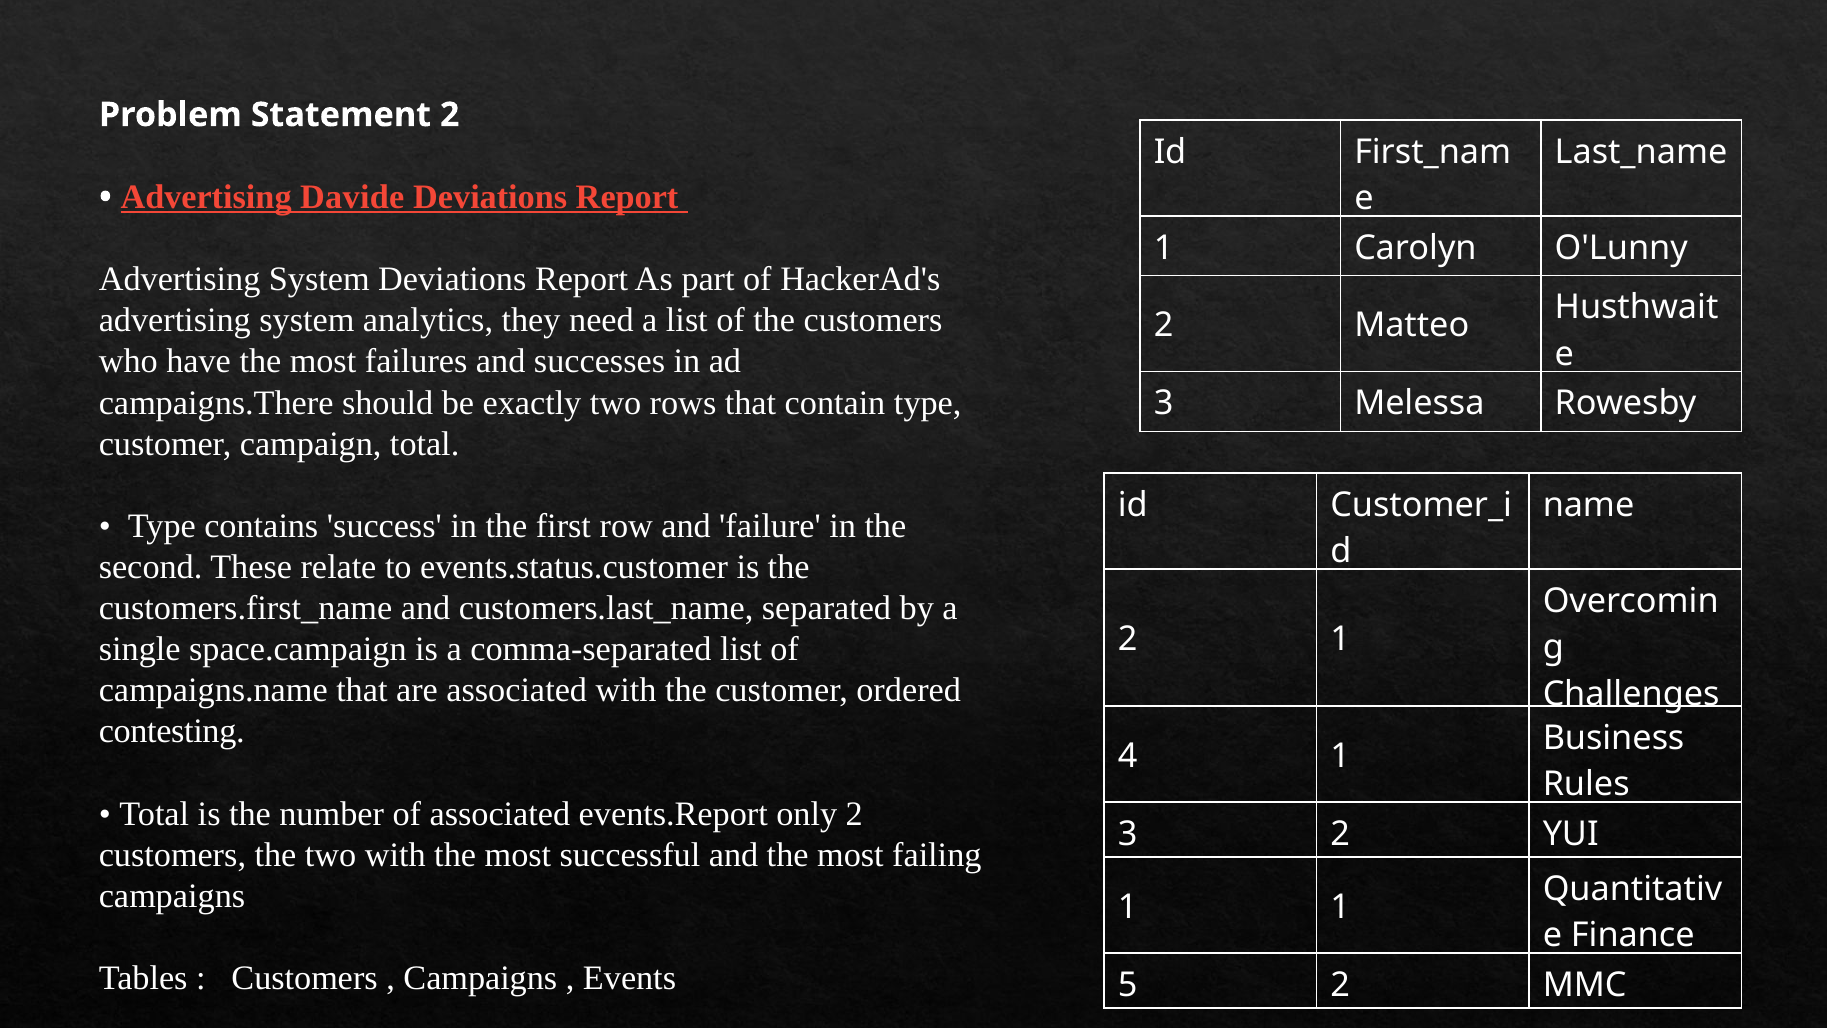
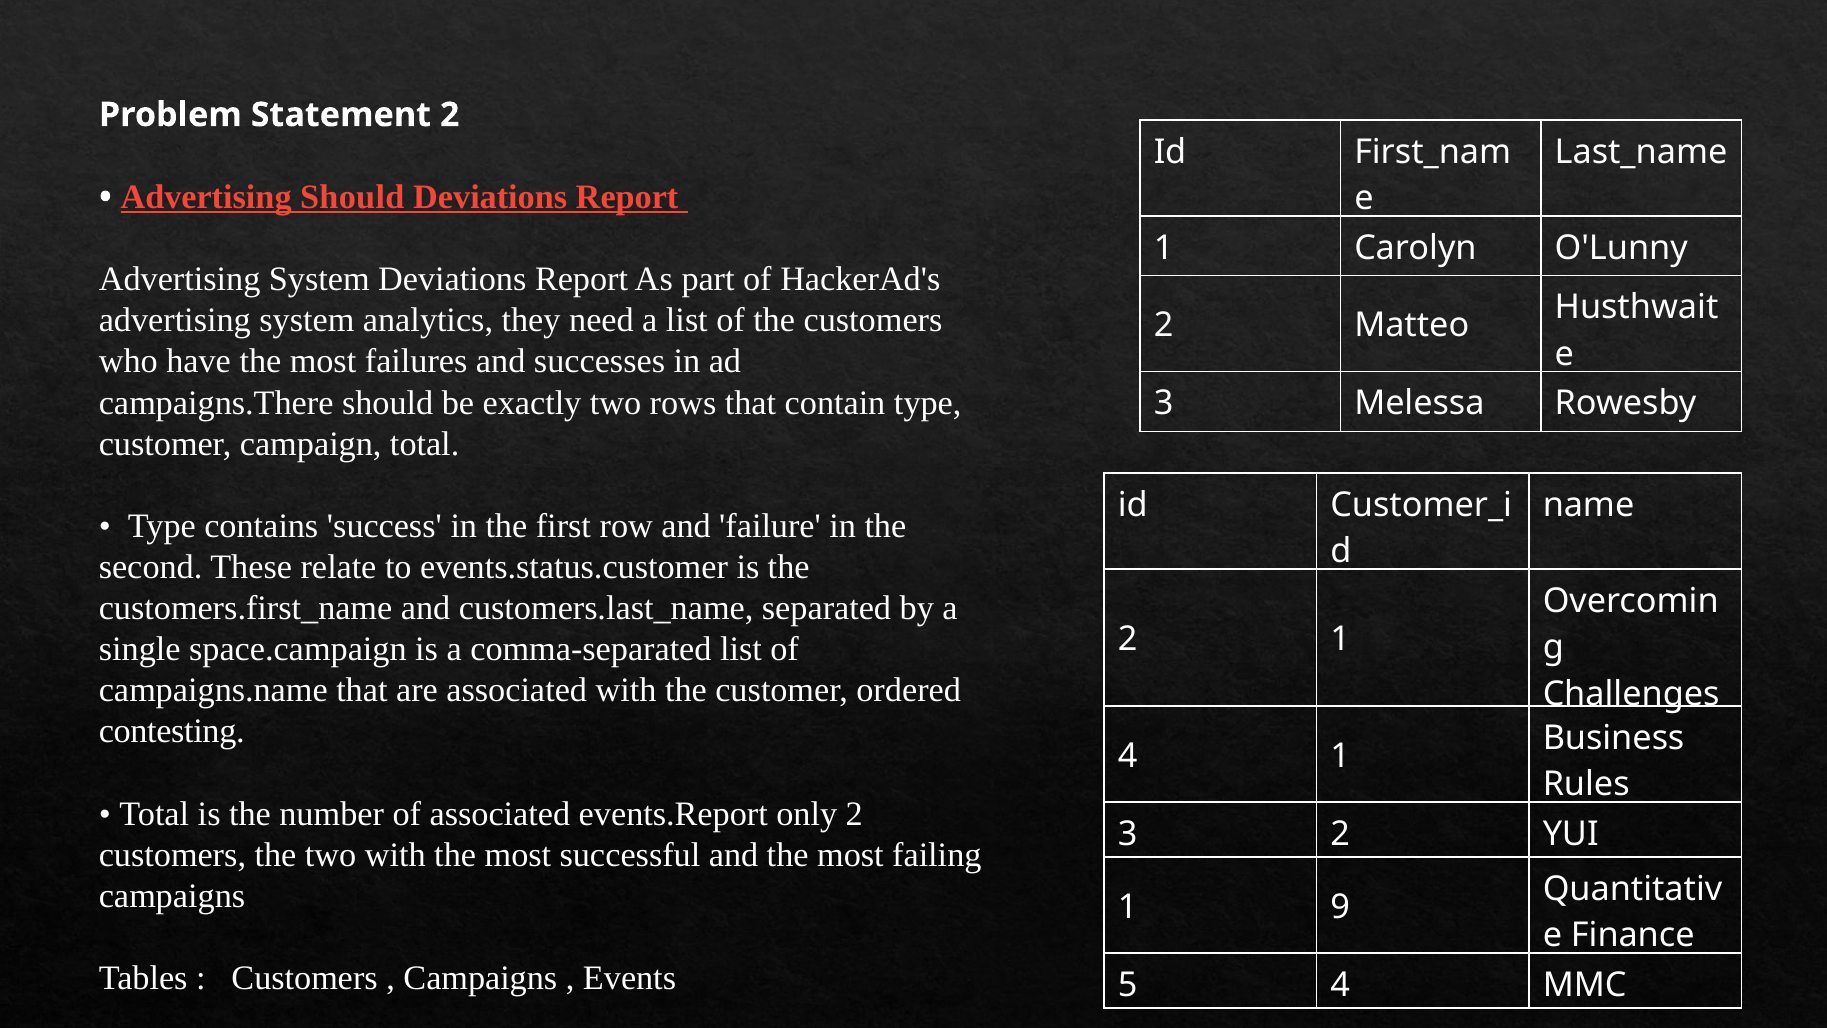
Advertising Davide: Davide -> Should
1 1: 1 -> 9
5 2: 2 -> 4
